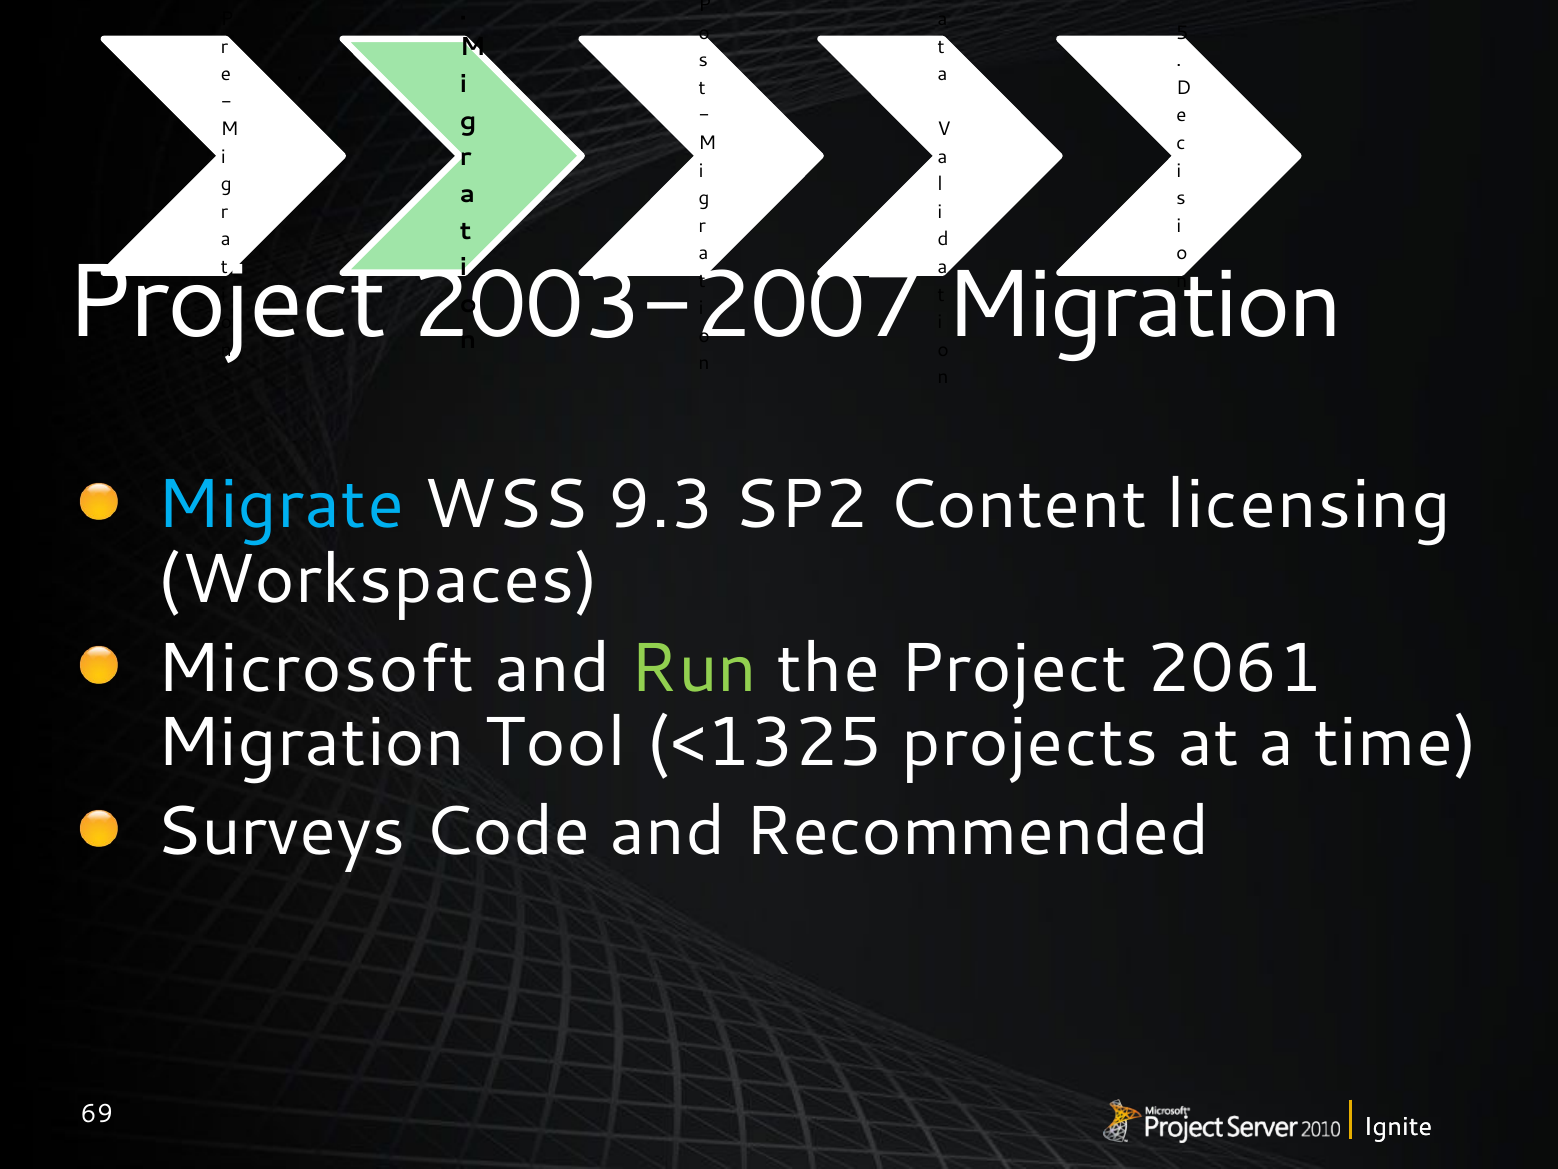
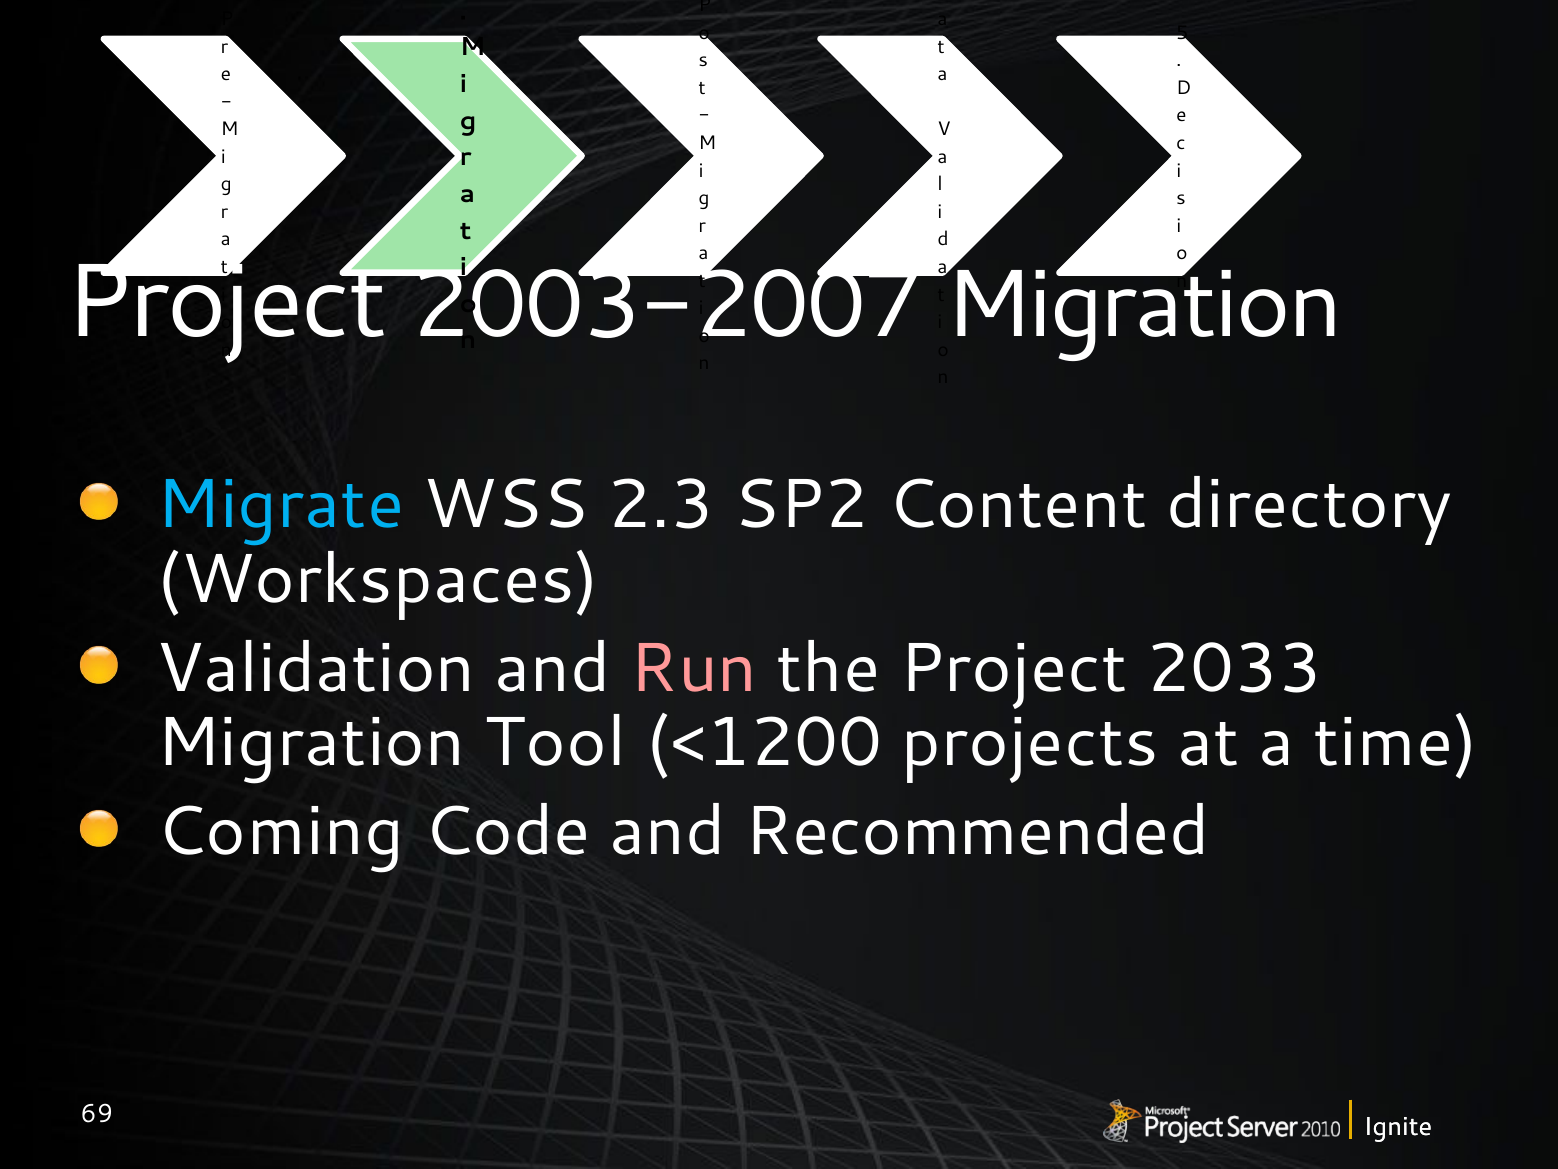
9.3: 9.3 -> 2.3
licensing: licensing -> directory
Microsoft: Microsoft -> Validation
Run colour: light green -> pink
2061: 2061 -> 2033
<1325: <1325 -> <1200
Surveys: Surveys -> Coming
